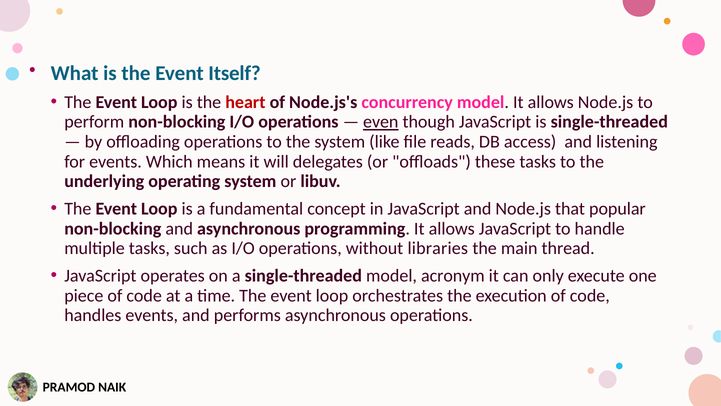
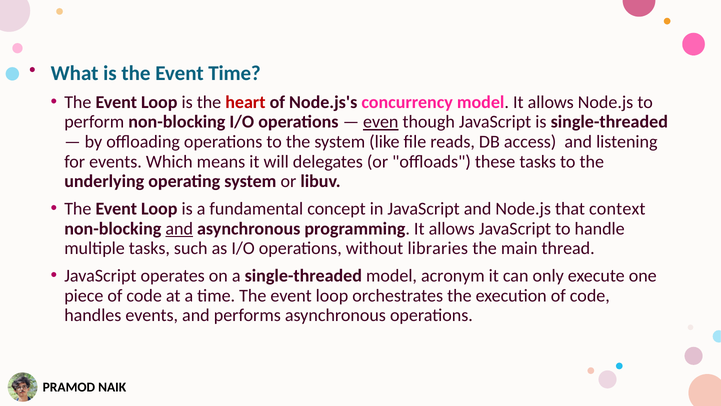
Event Itself: Itself -> Time
popular: popular -> context
and at (179, 228) underline: none -> present
